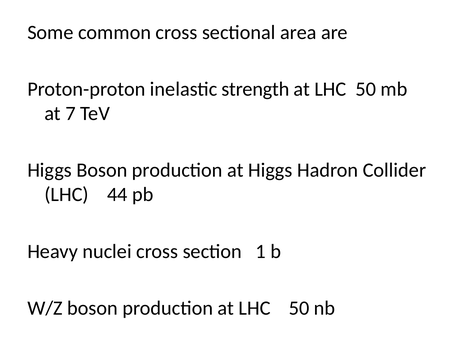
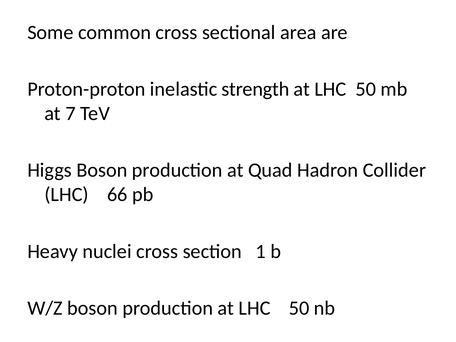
at Higgs: Higgs -> Quad
44: 44 -> 66
